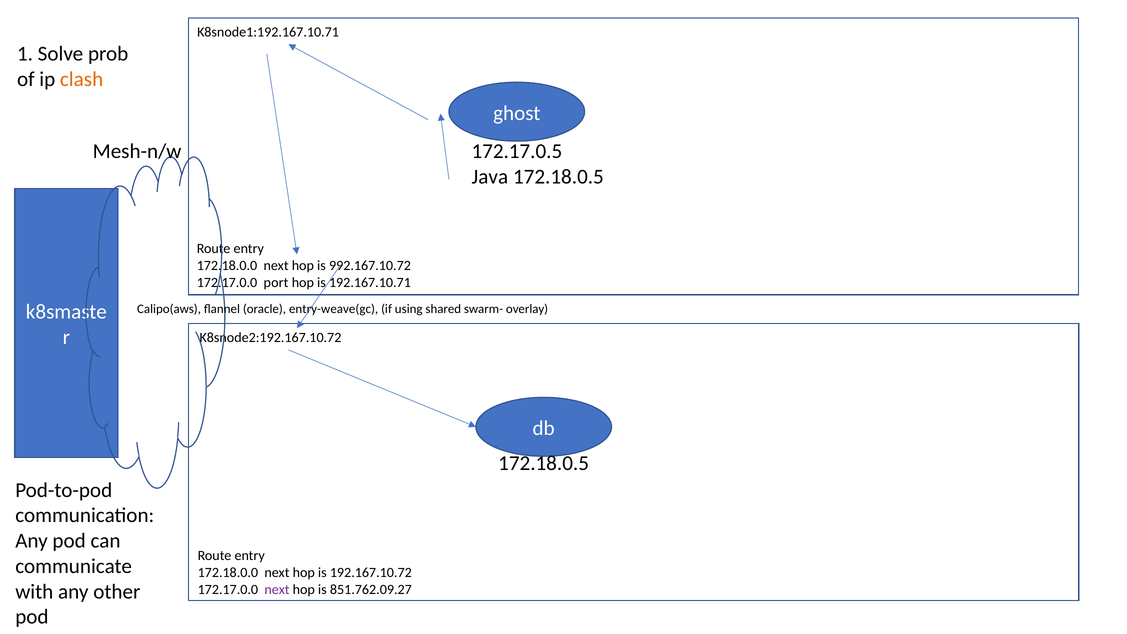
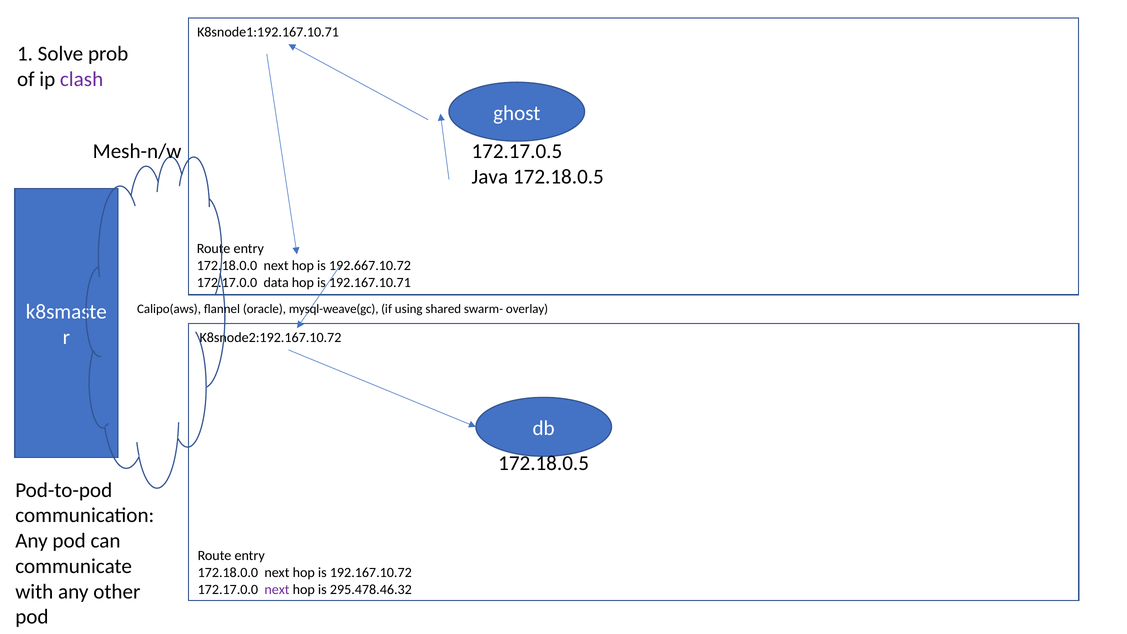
clash colour: orange -> purple
992.167.10.72: 992.167.10.72 -> 192.667.10.72
port: port -> data
entry-weave(gc: entry-weave(gc -> mysql-weave(gc
851.762.09.27: 851.762.09.27 -> 295.478.46.32
